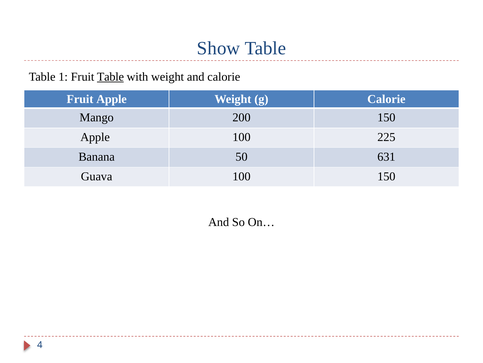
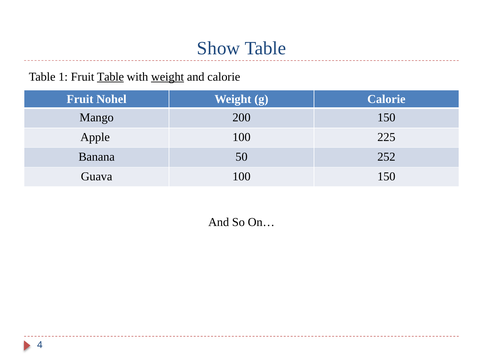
weight at (168, 77) underline: none -> present
Fruit Apple: Apple -> Nohel
631: 631 -> 252
